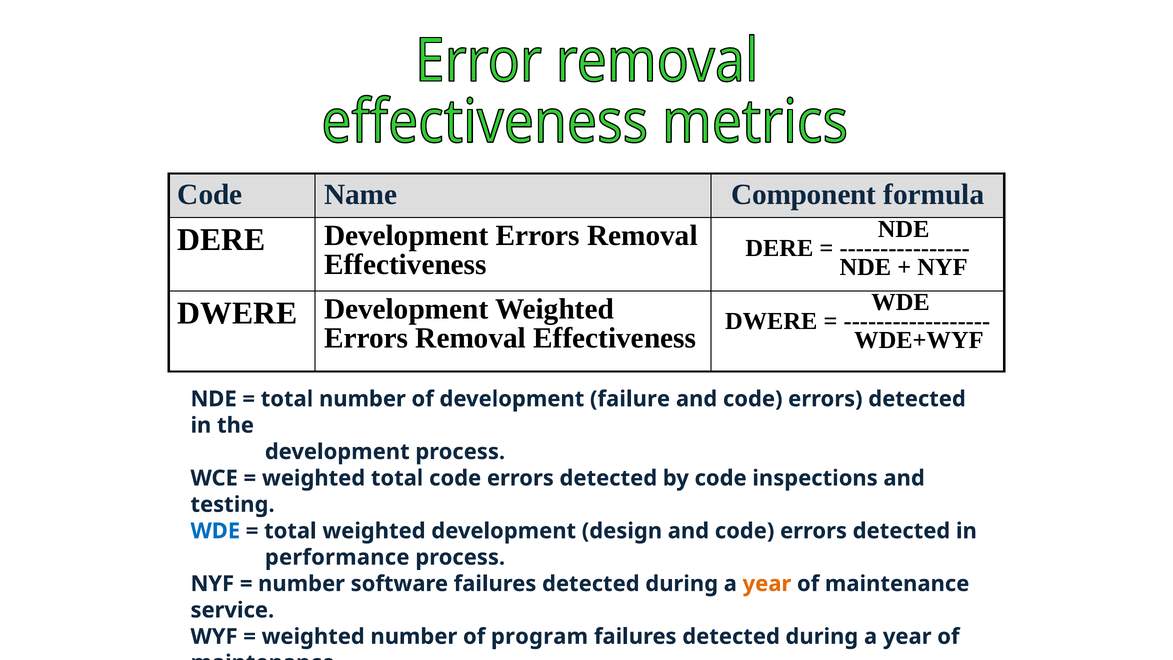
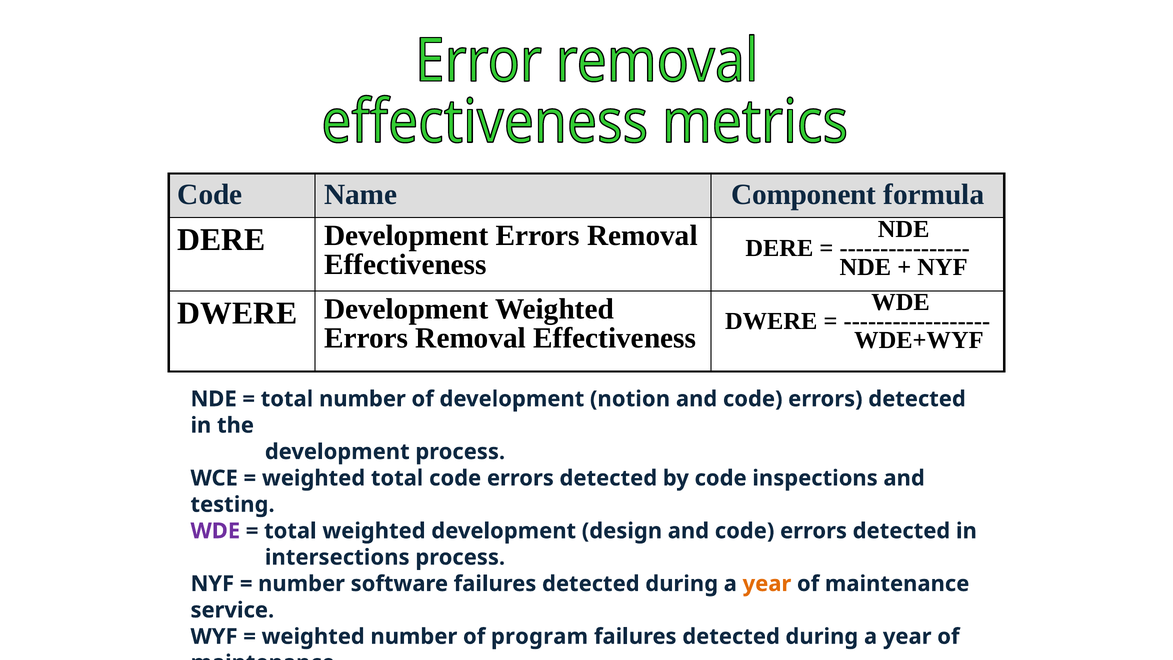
failure: failure -> notion
WDE at (215, 531) colour: blue -> purple
performance: performance -> intersections
